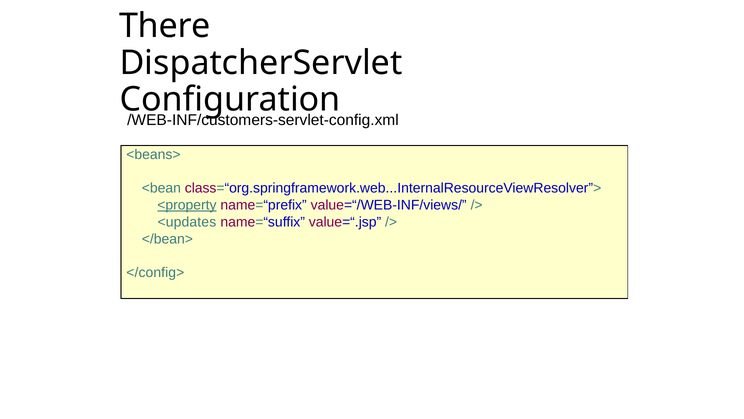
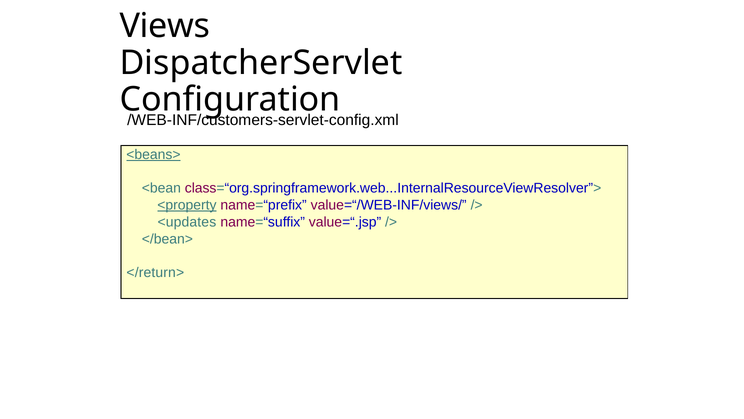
There: There -> Views
<beans> underline: none -> present
</config>: </config> -> </return>
